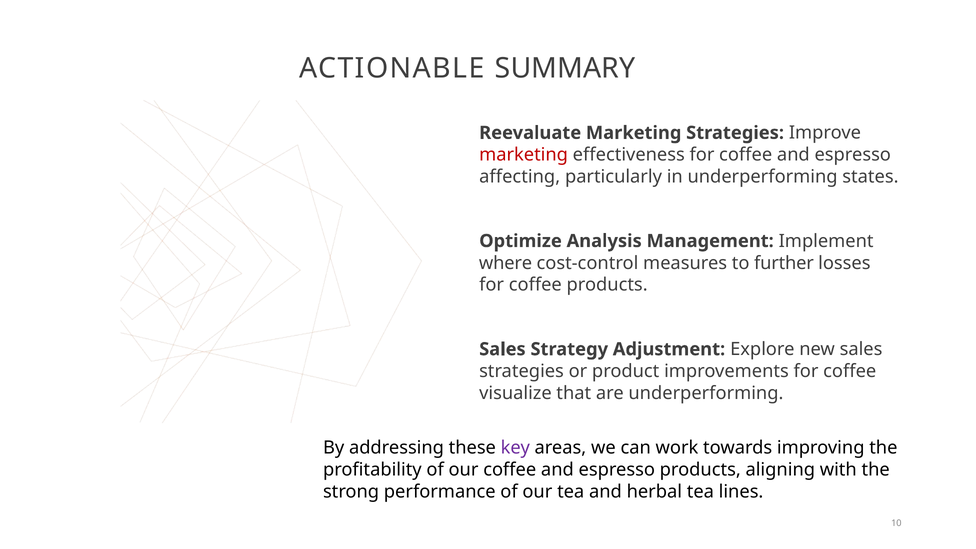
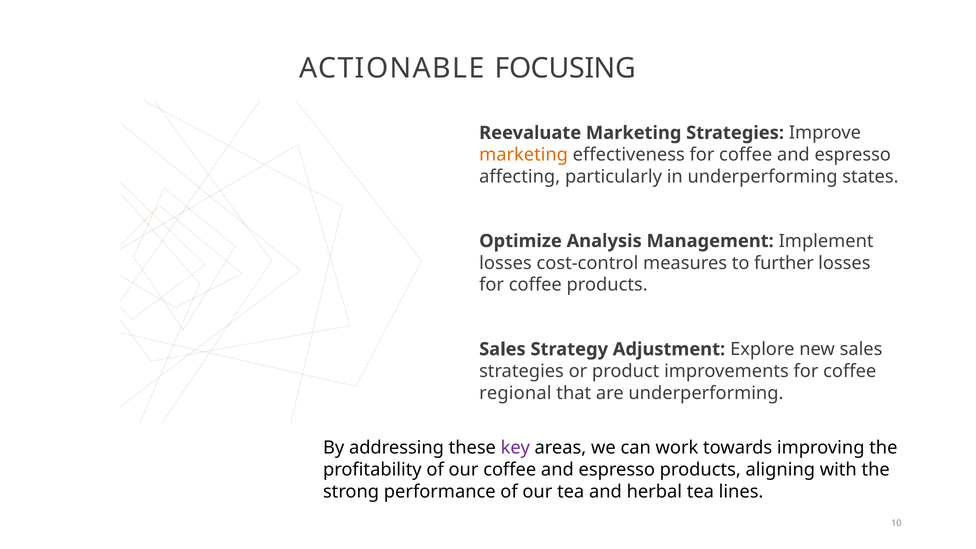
SUMMARY: SUMMARY -> FOCUSING
marketing at (524, 155) colour: red -> orange
where at (506, 263): where -> losses
visualize: visualize -> regional
